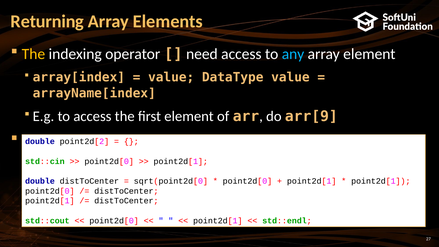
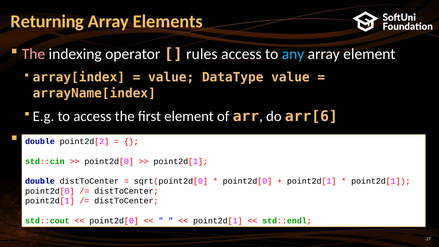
The at (33, 54) colour: yellow -> pink
need: need -> rules
arr[9: arr[9 -> arr[6
